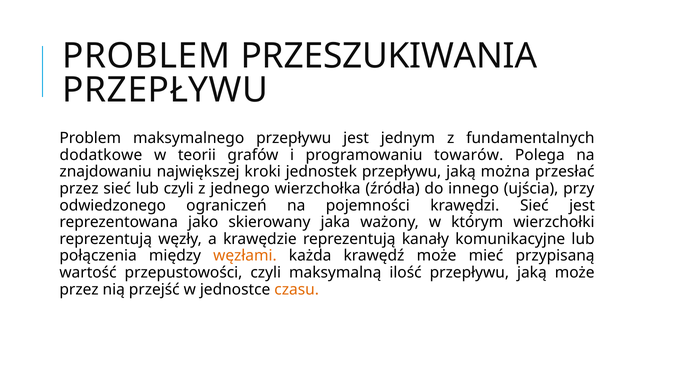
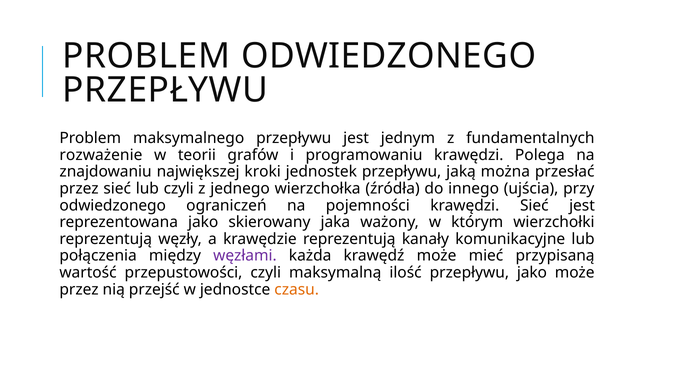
PROBLEM PRZESZUKIWANIA: PRZESZUKIWANIA -> ODWIEDZONEGO
dodatkowe: dodatkowe -> rozważenie
programowaniu towarów: towarów -> krawędzi
węzłami colour: orange -> purple
ilość przepływu jaką: jaką -> jako
